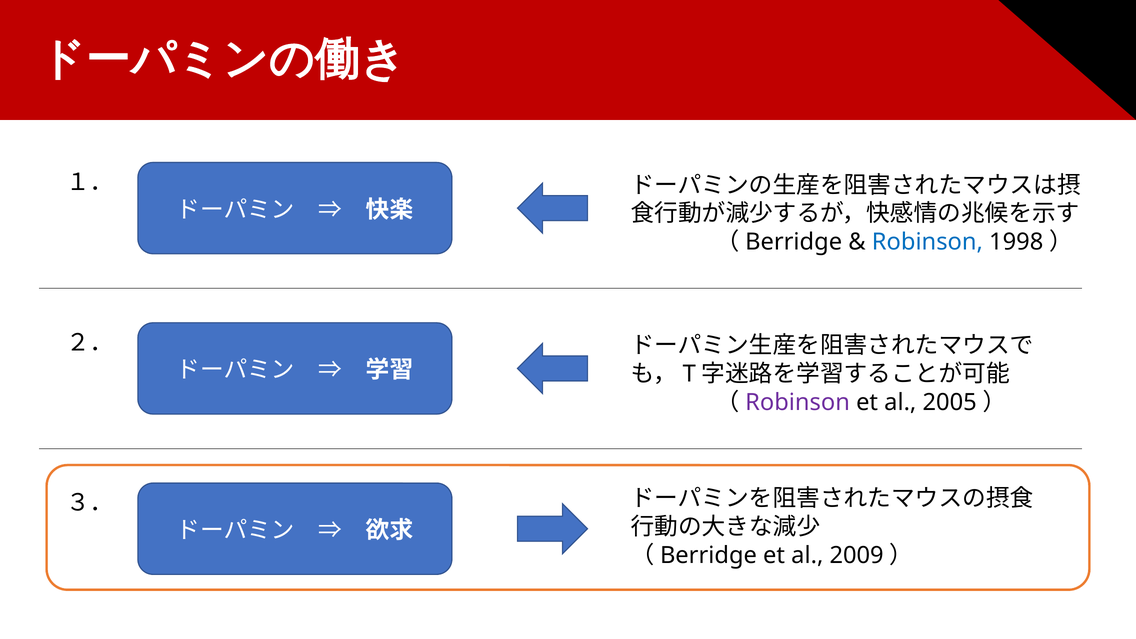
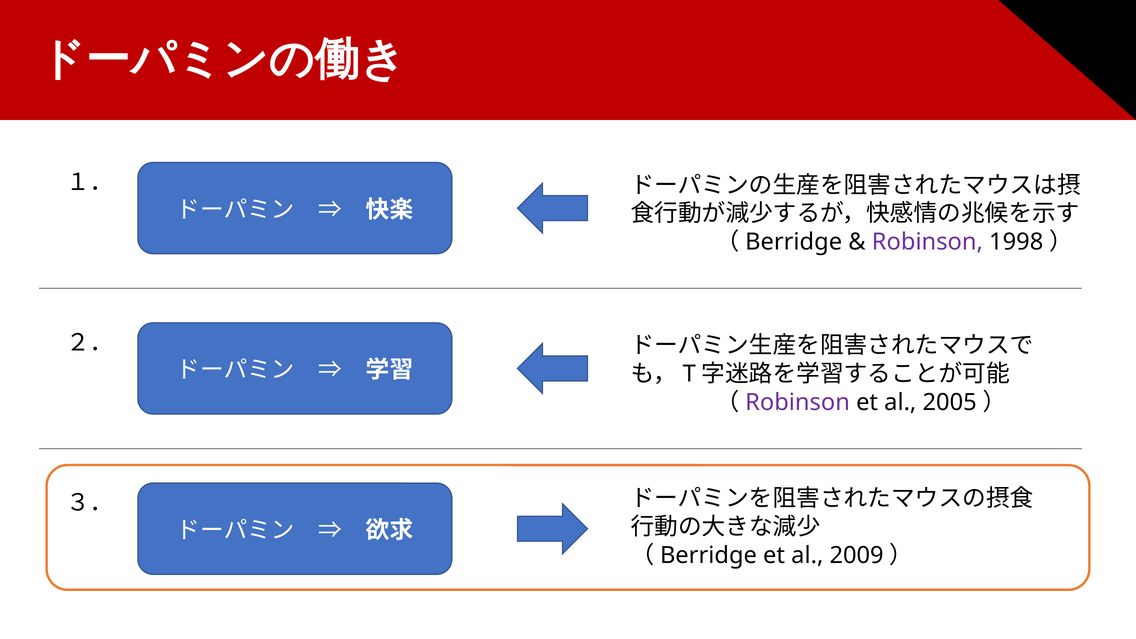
Robinson at (927, 242) colour: blue -> purple
